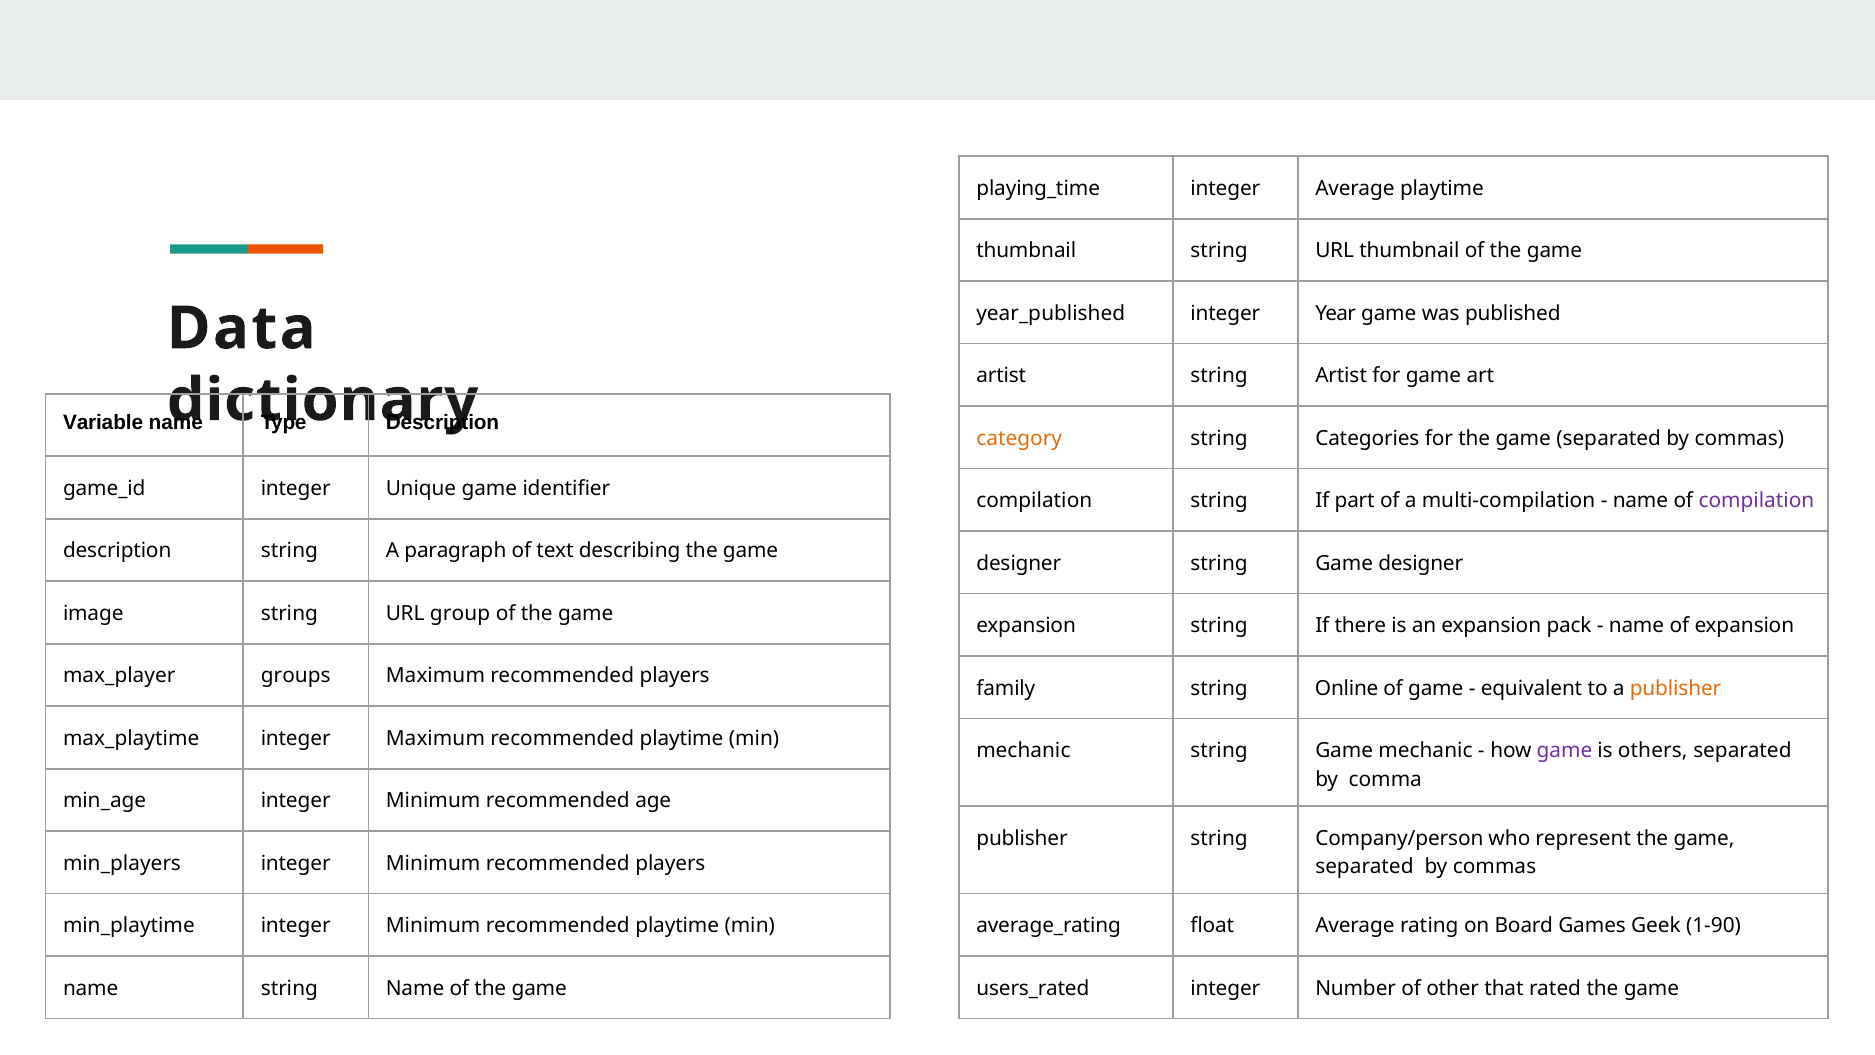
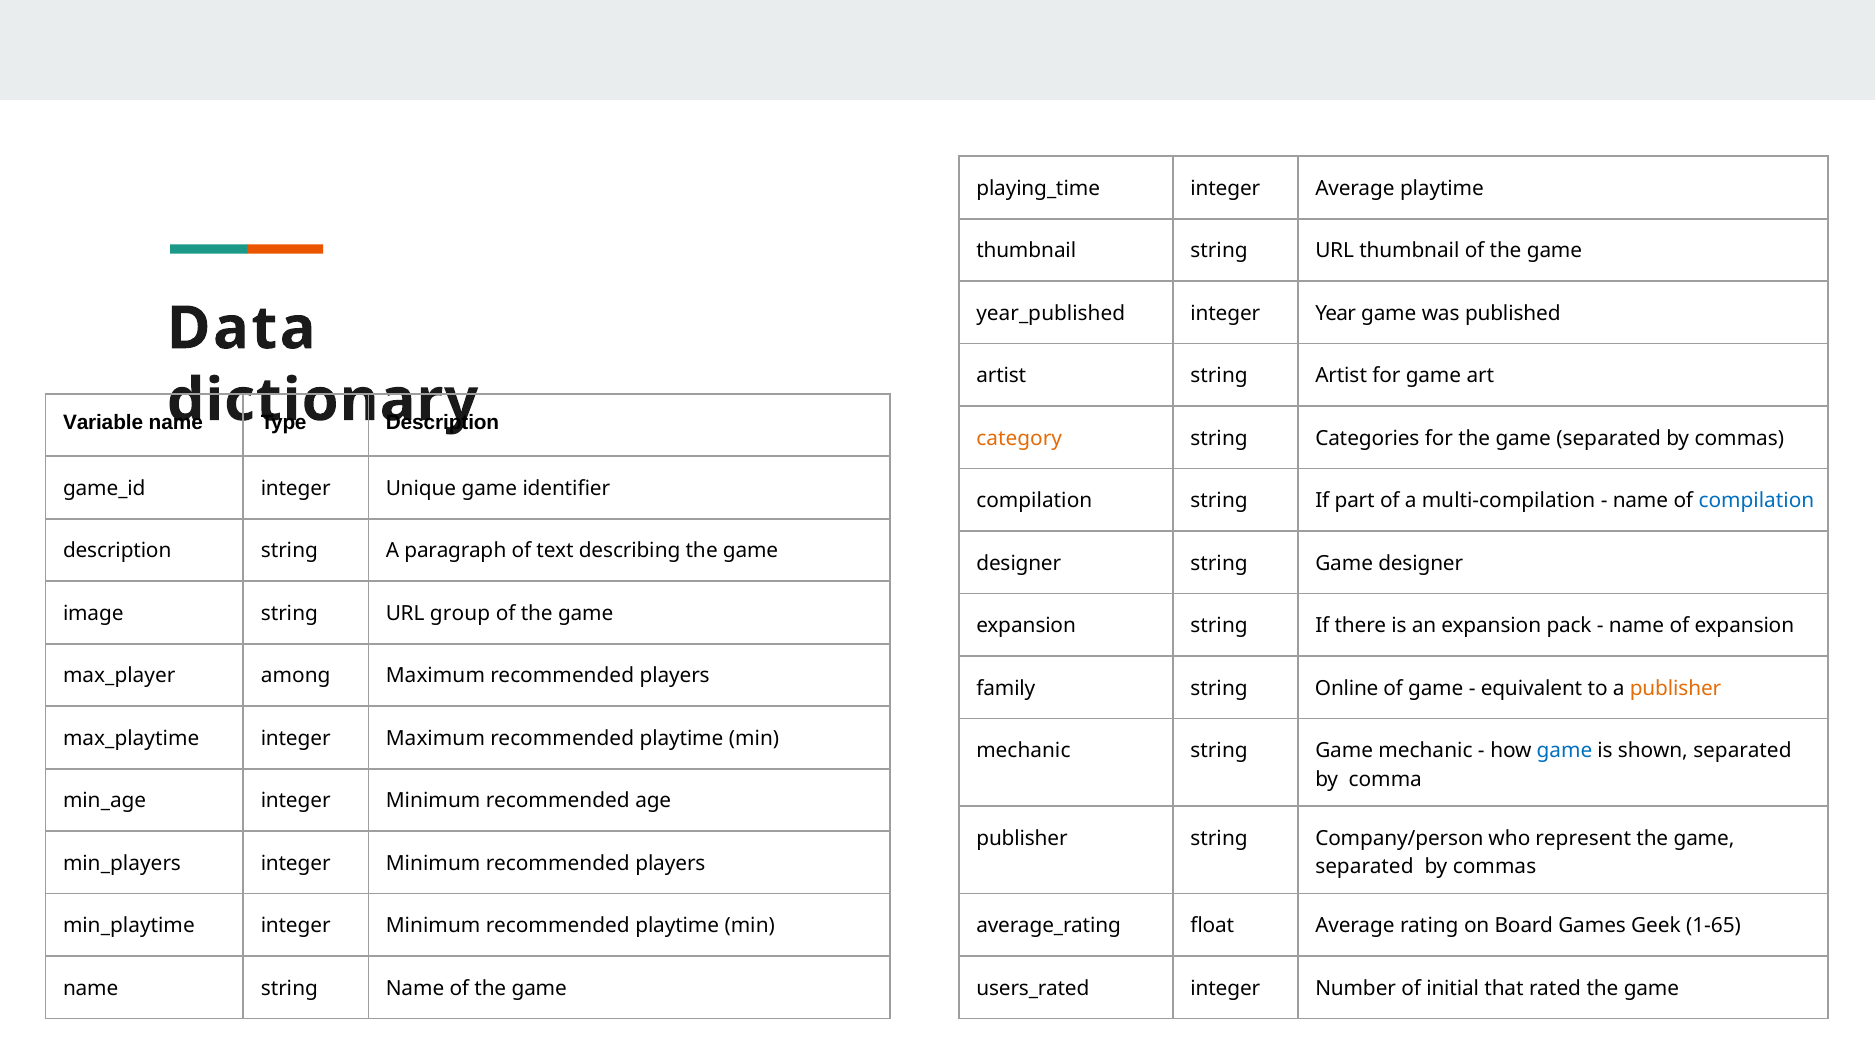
compilation at (1756, 501) colour: purple -> blue
groups: groups -> among
game at (1564, 751) colour: purple -> blue
others: others -> shown
1-90: 1-90 -> 1-65
other: other -> initial
